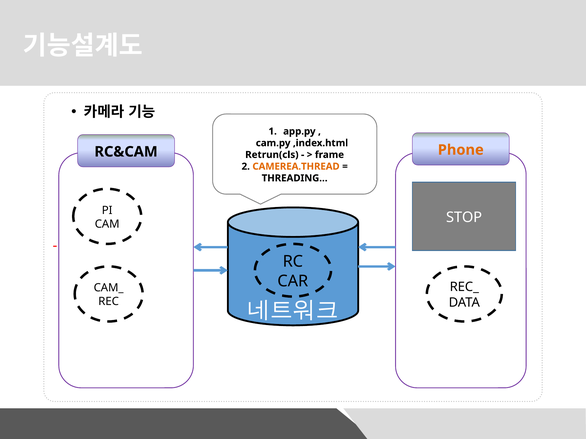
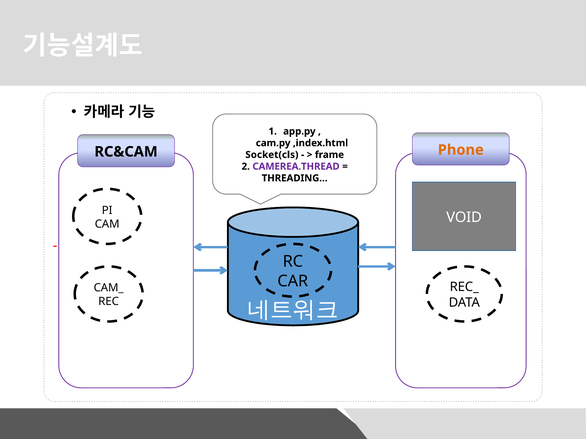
Retrun(cls: Retrun(cls -> Socket(cls
CAMEREA.THREAD colour: orange -> purple
STOP: STOP -> VOID
